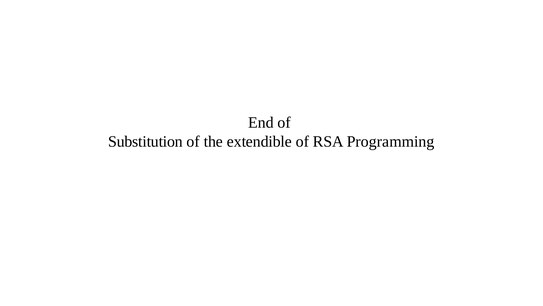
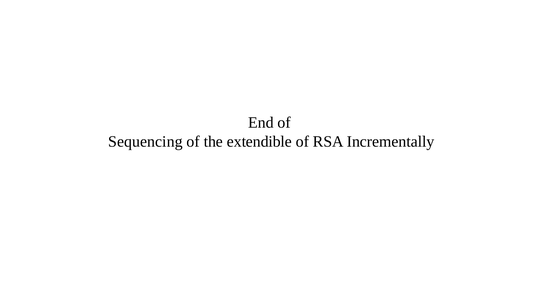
Substitution: Substitution -> Sequencing
Programming: Programming -> Incrementally
